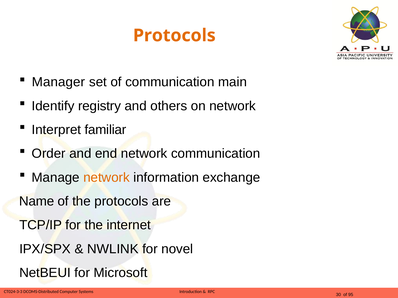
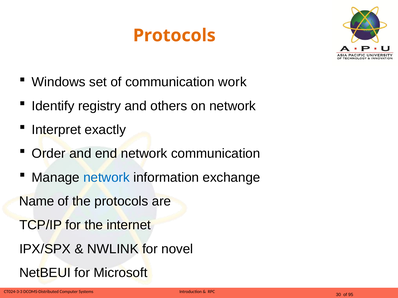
Manager: Manager -> Windows
main: main -> work
familiar: familiar -> exactly
network at (107, 178) colour: orange -> blue
